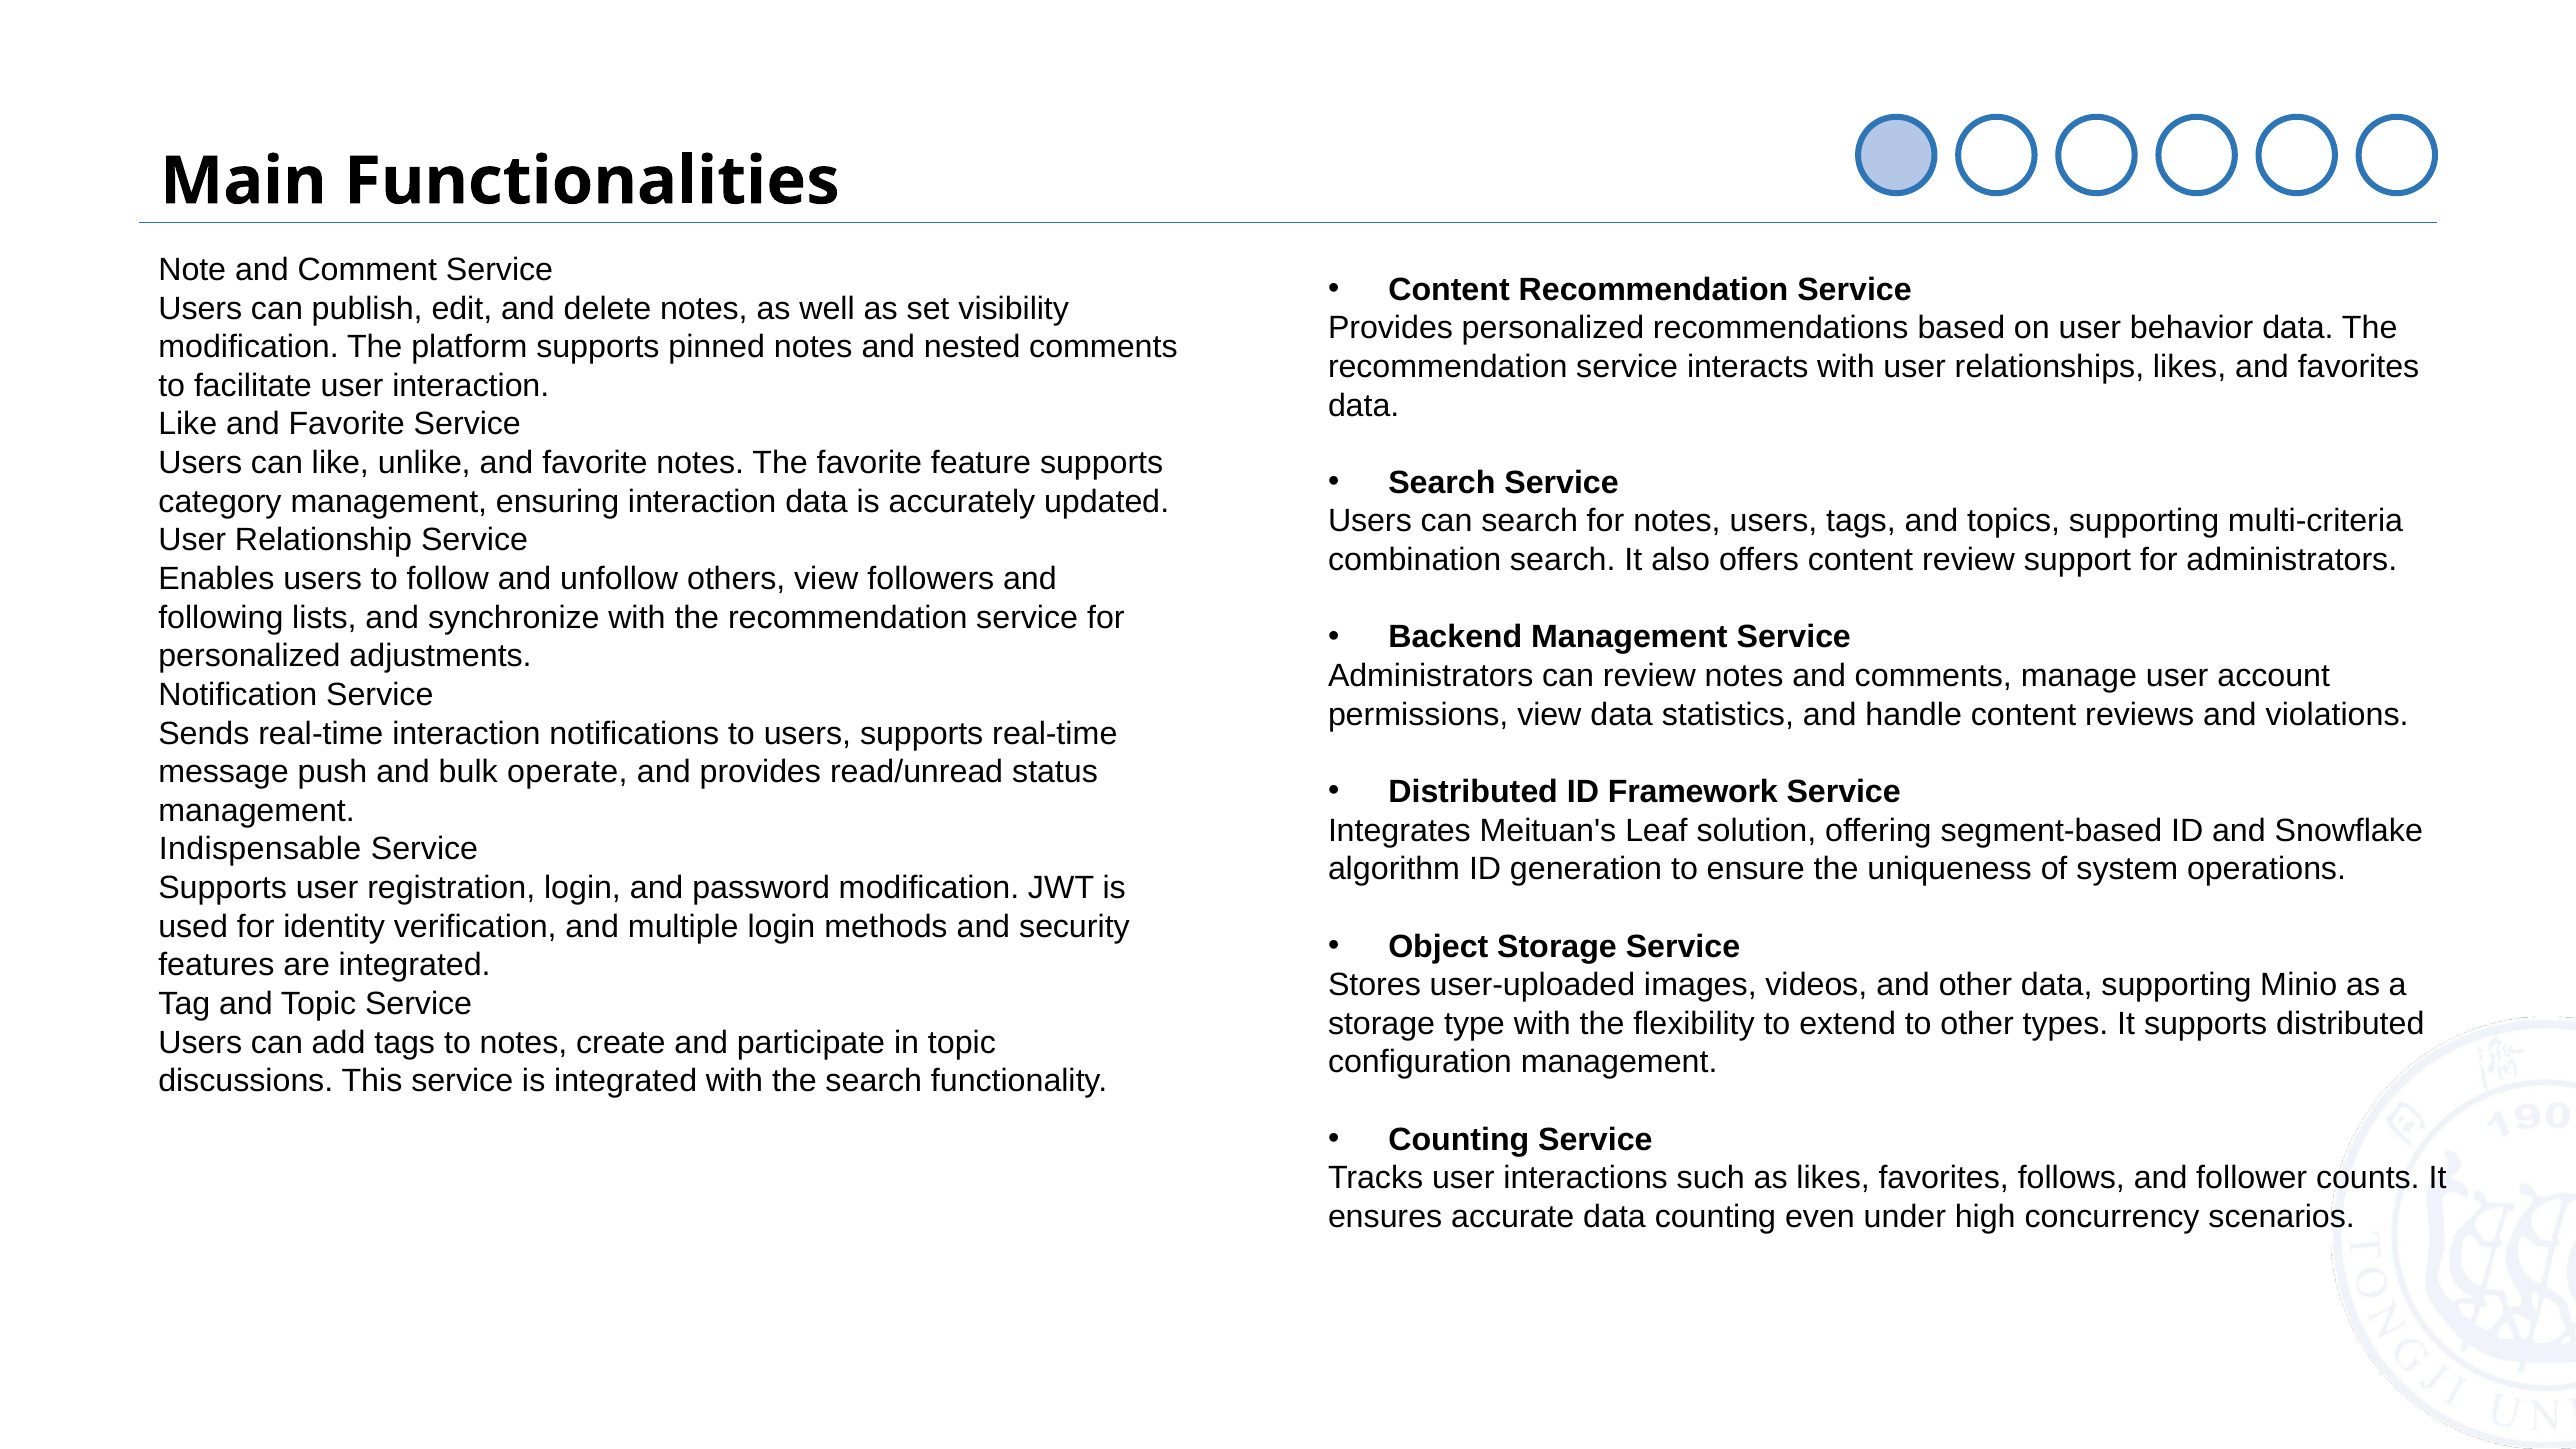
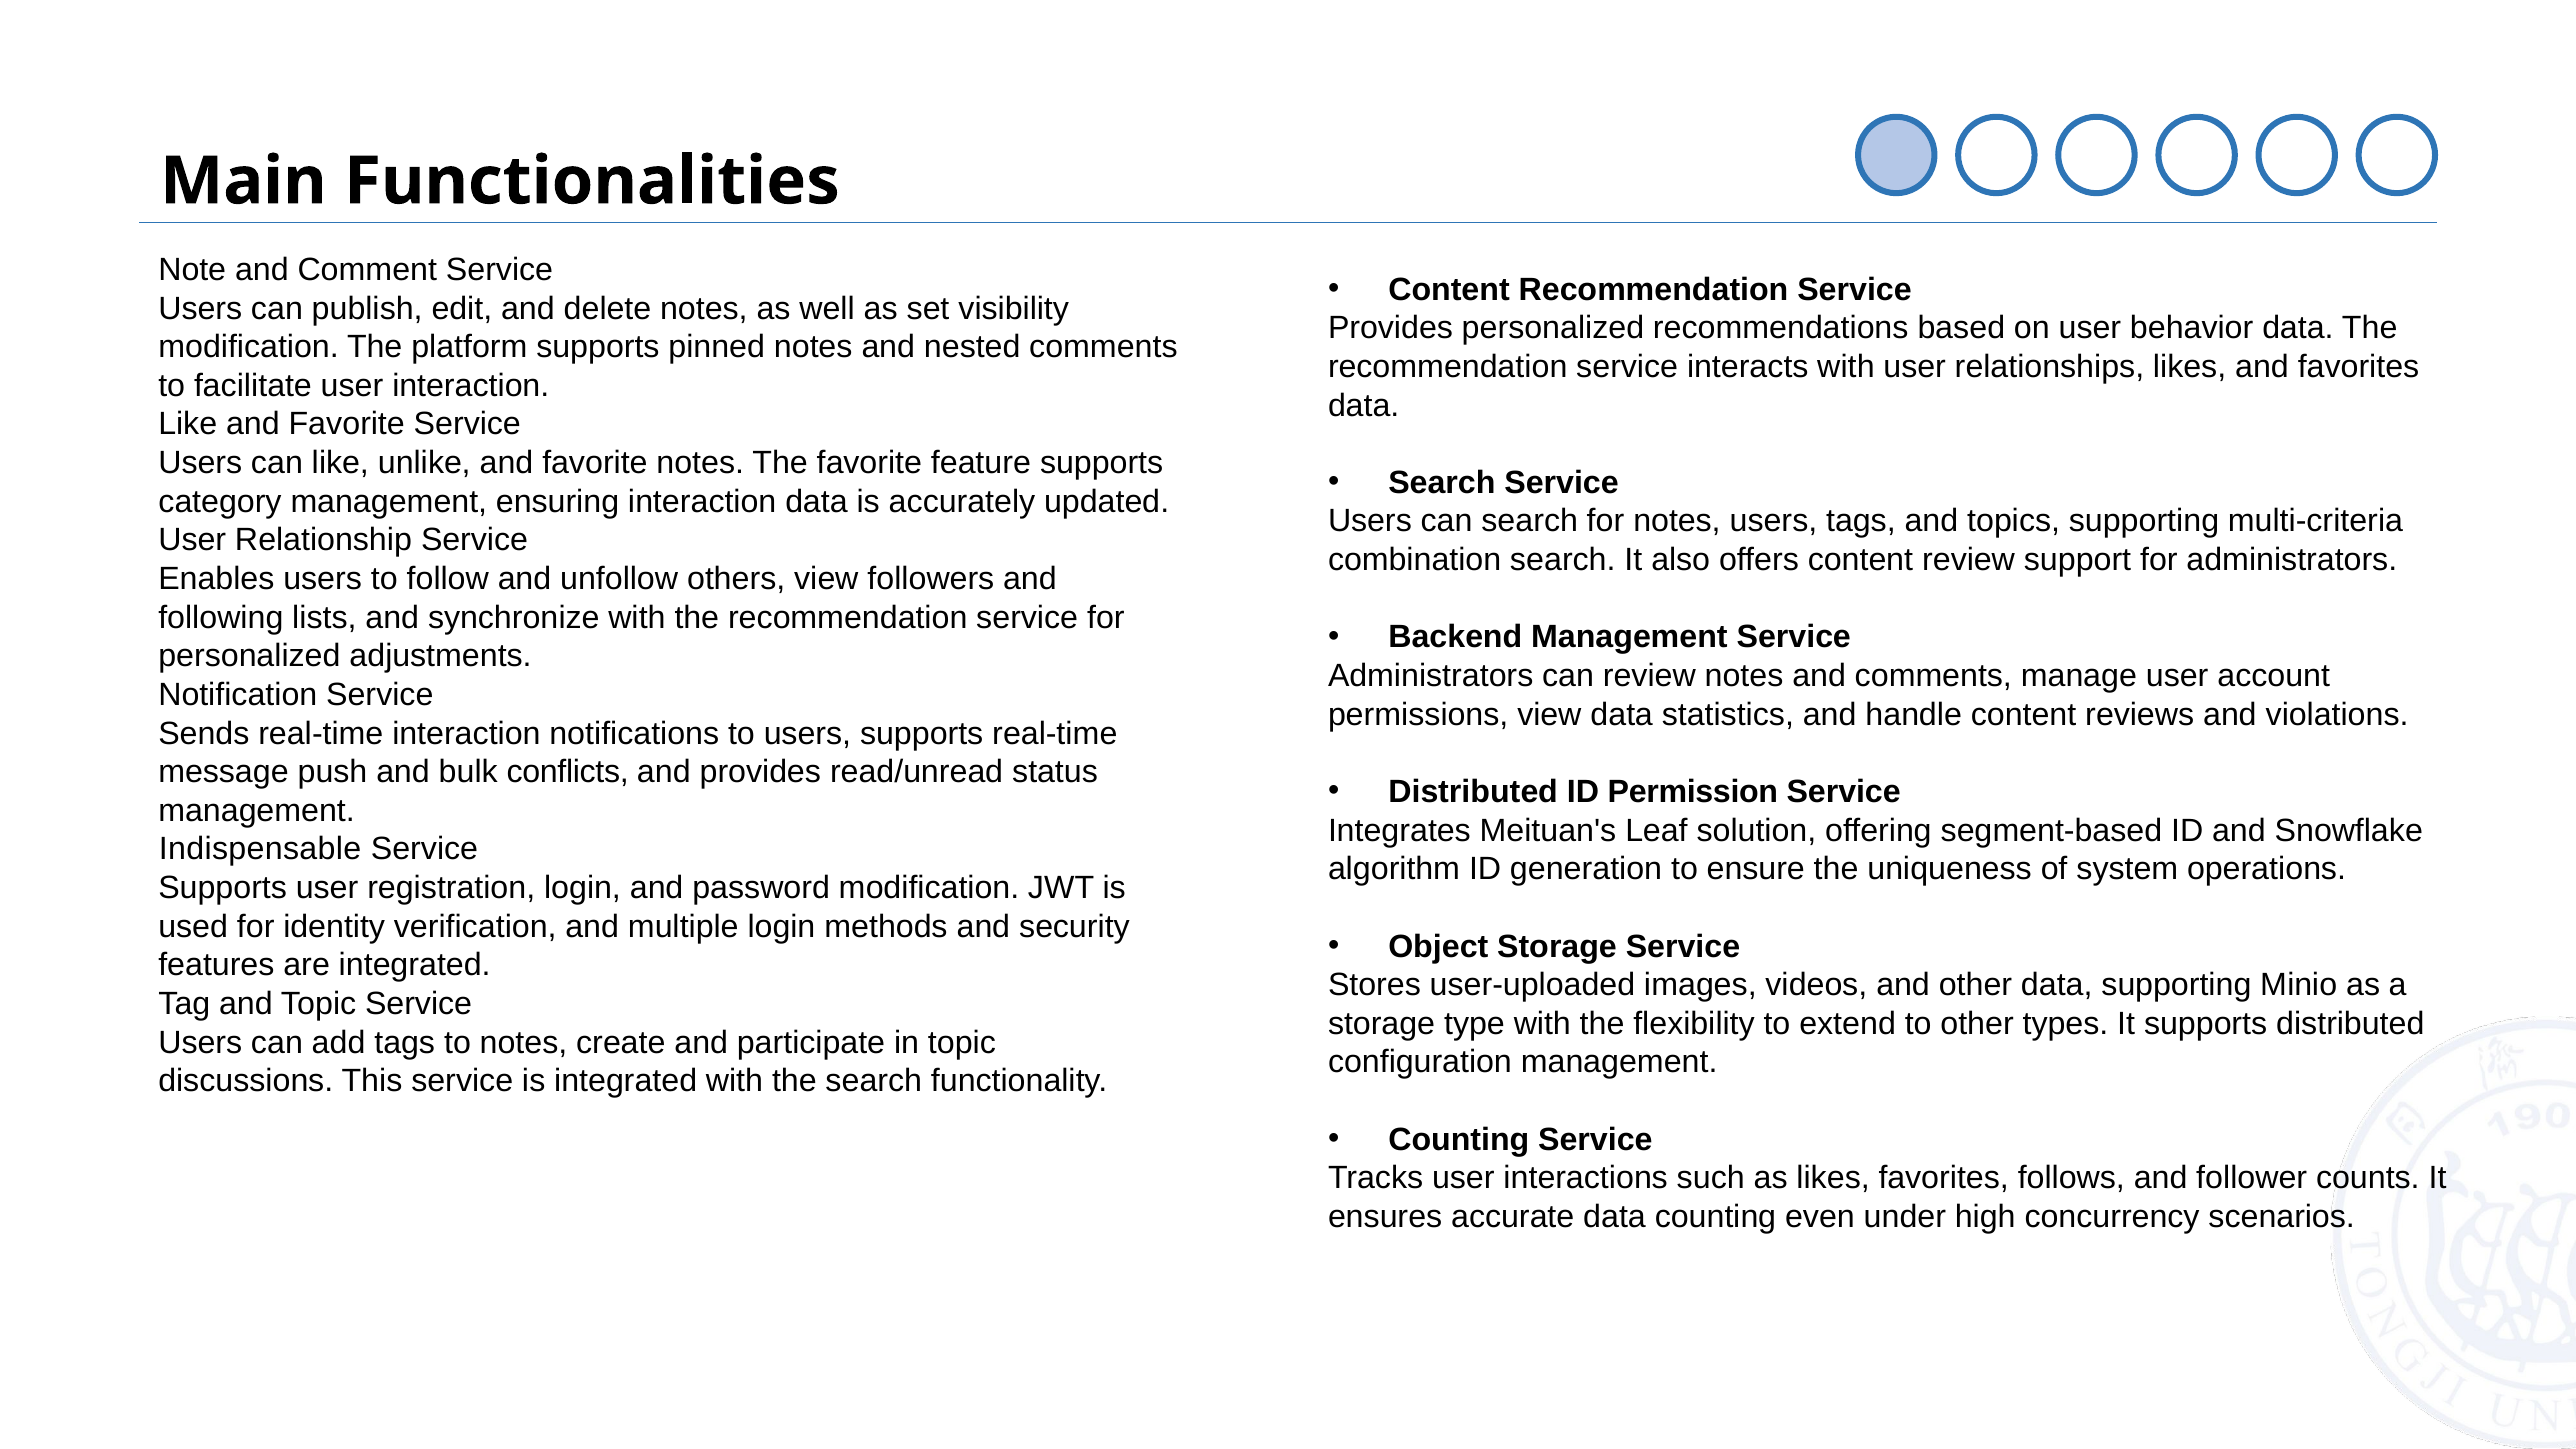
operate: operate -> conflicts
Framework: Framework -> Permission
